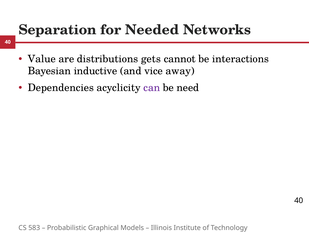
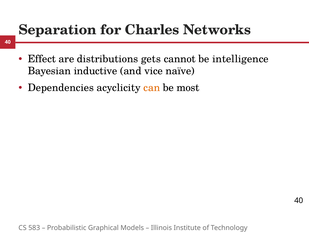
Needed: Needed -> Charles
Value: Value -> Effect
interactions: interactions -> intelligence
away: away -> naïve
can colour: purple -> orange
need: need -> most
